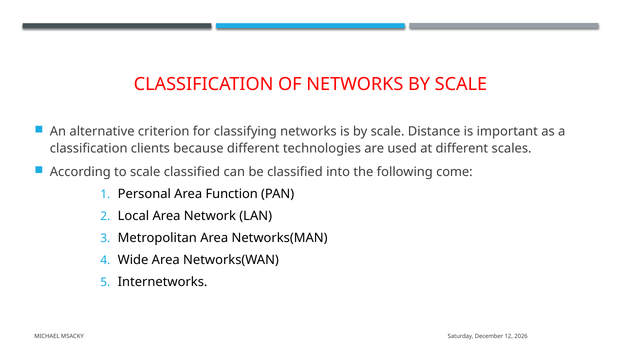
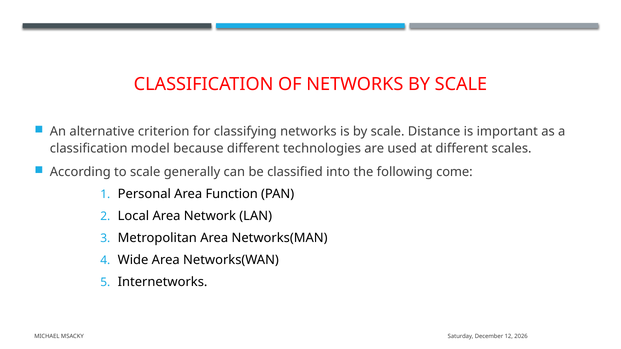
clients: clients -> model
scale classified: classified -> generally
